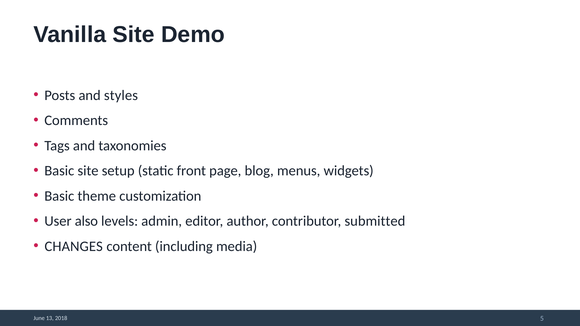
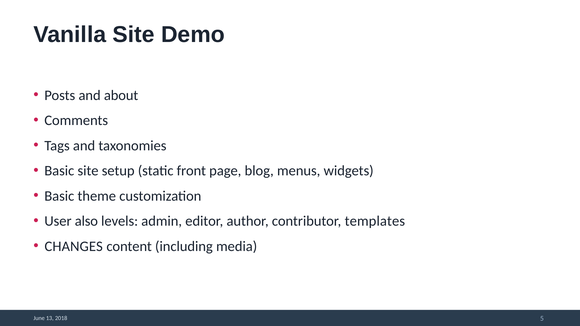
styles: styles -> about
submitted: submitted -> templates
